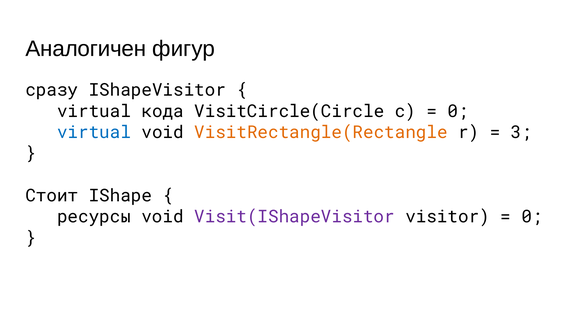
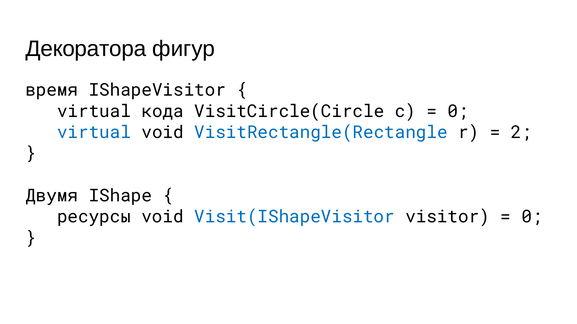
Аналогичен: Аналогичен -> Декоратора
сразу: сразу -> время
VisitRectangle(Rectangle colour: orange -> blue
3: 3 -> 2
Стоит: Стоит -> Двумя
Visit(IShapeVisitor colour: purple -> blue
